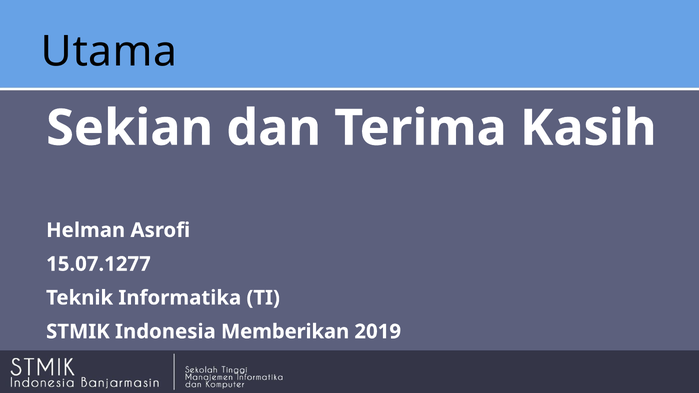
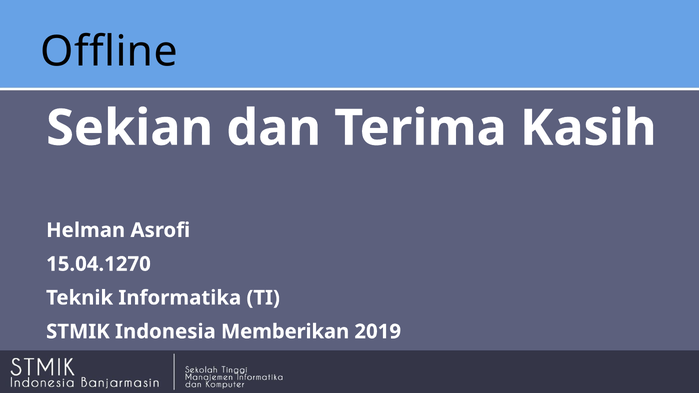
Utama: Utama -> Offline
15.07.1277: 15.07.1277 -> 15.04.1270
